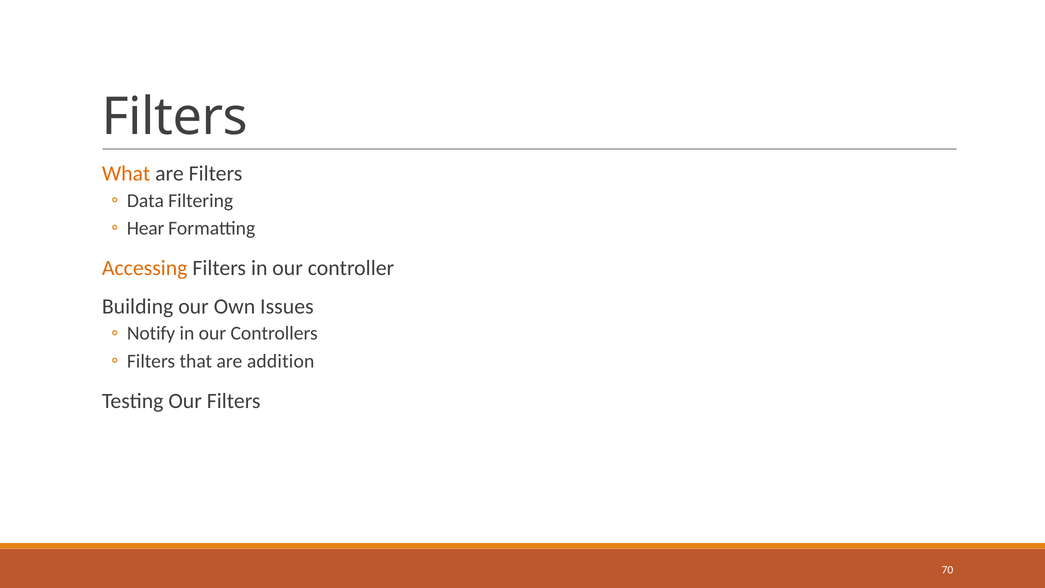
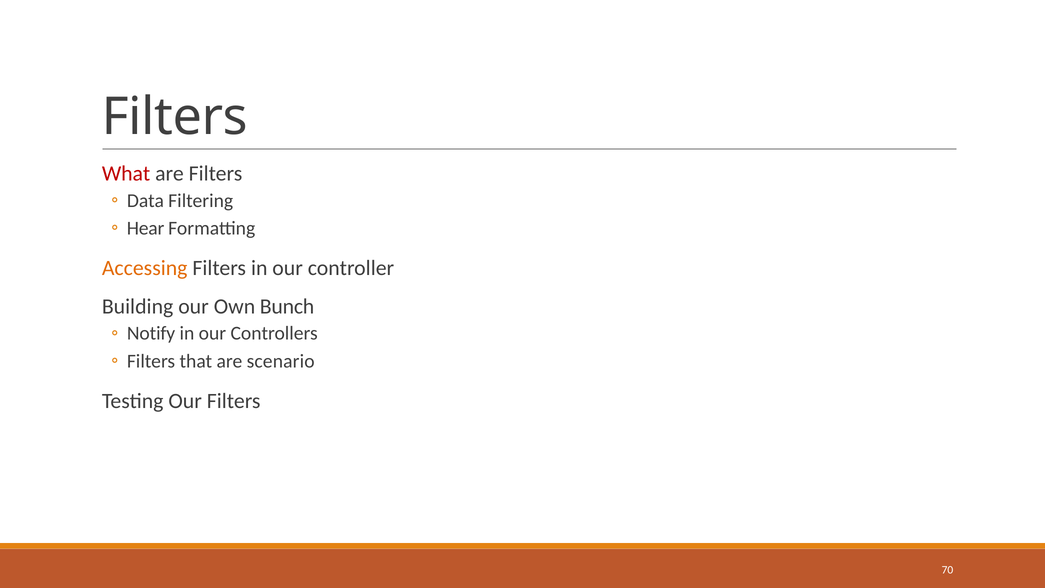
What colour: orange -> red
Issues: Issues -> Bunch
addition: addition -> scenario
